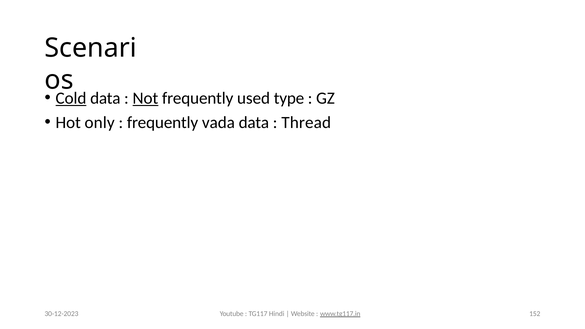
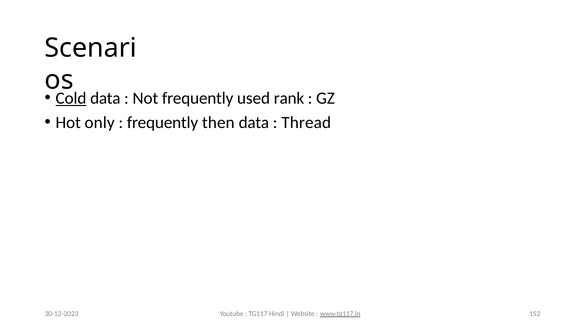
Not underline: present -> none
type: type -> rank
vada: vada -> then
